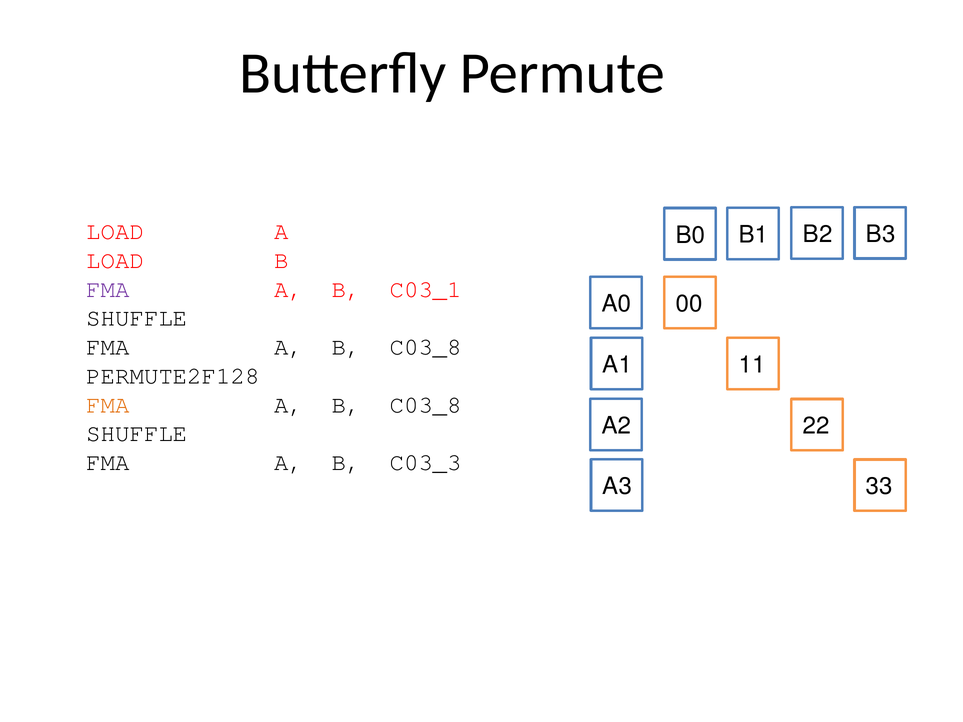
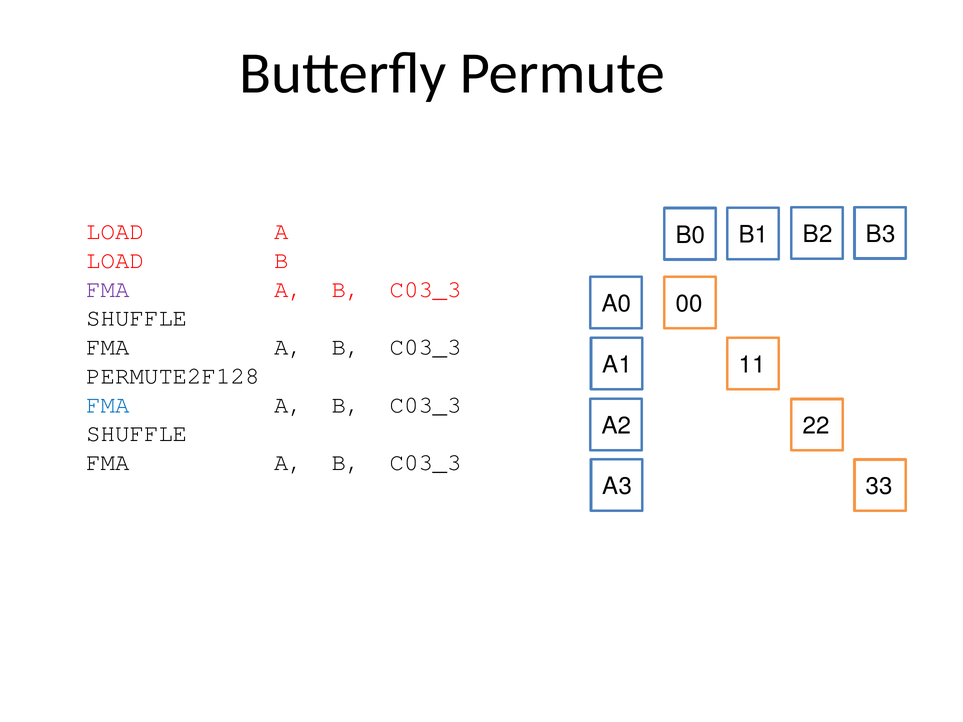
C03_1 at (426, 289): C03_1 -> C03_3
C03_8 at (426, 347): C03_8 -> C03_3
FMA at (108, 405) colour: orange -> blue
C03_8 at (426, 405): C03_8 -> C03_3
